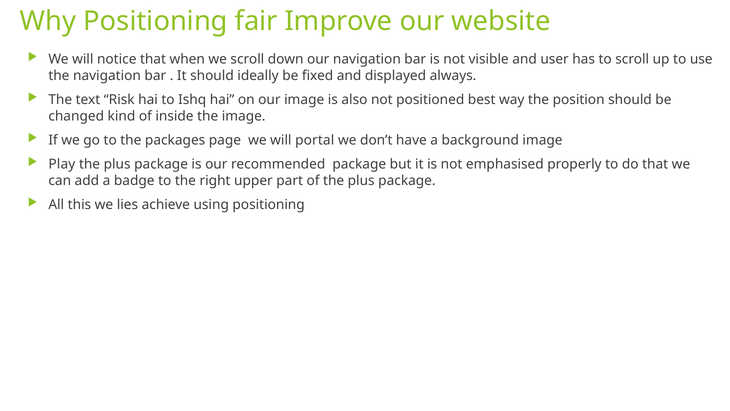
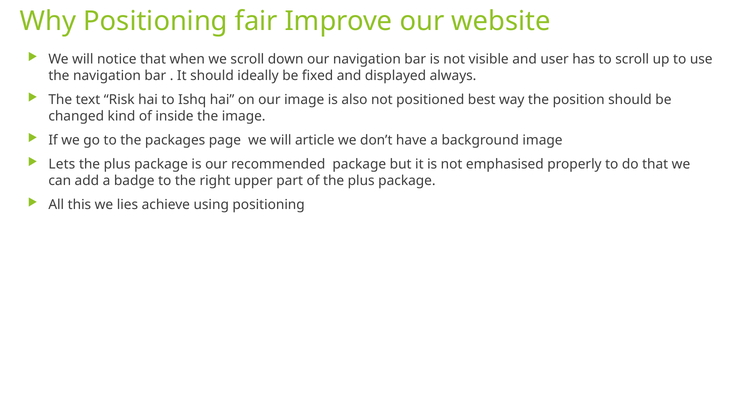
portal: portal -> article
Play: Play -> Lets
